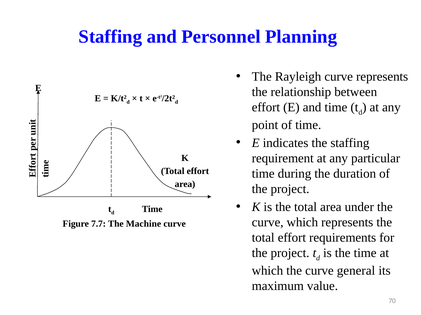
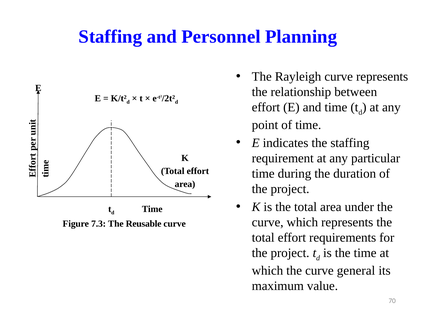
7.7: 7.7 -> 7.3
Machine: Machine -> Reusable
